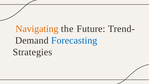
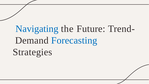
Navigating colour: orange -> blue
